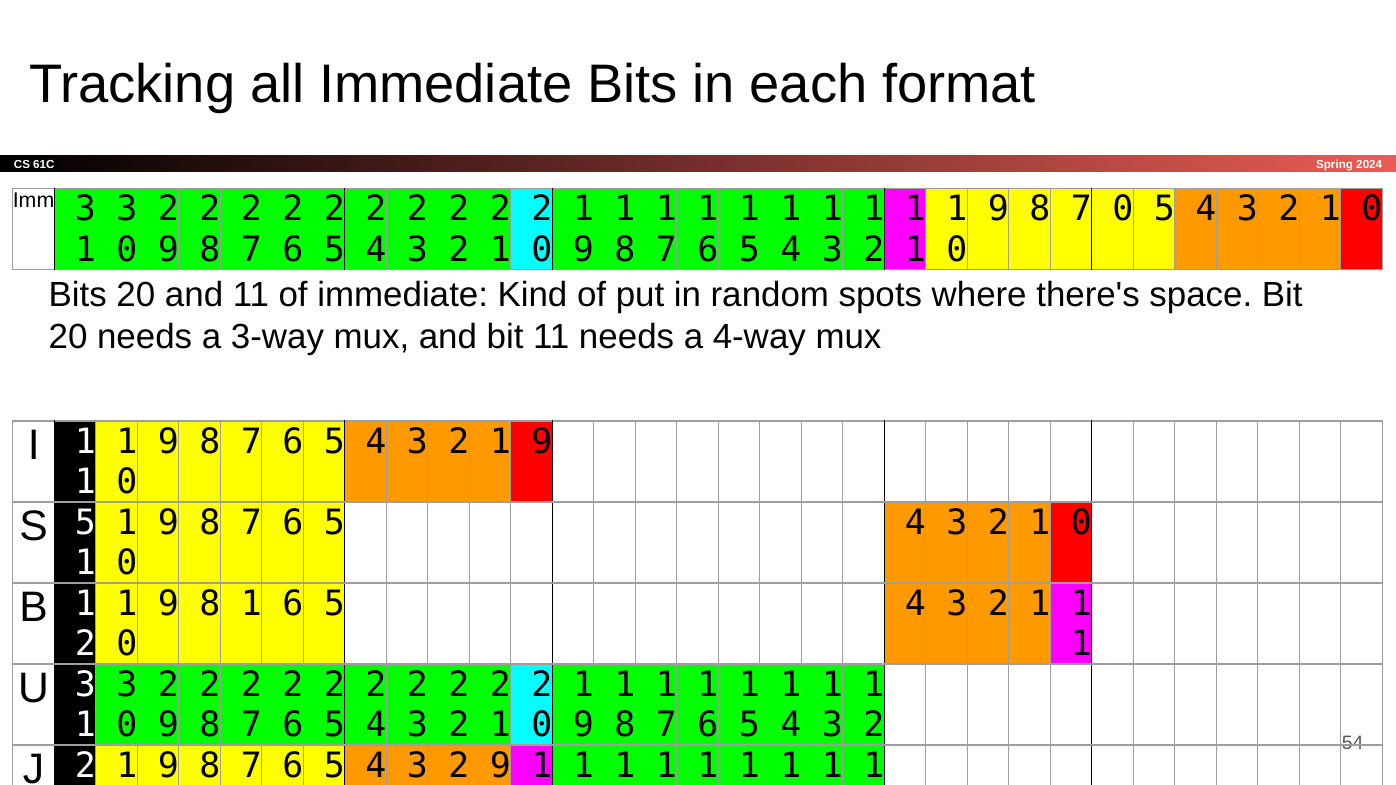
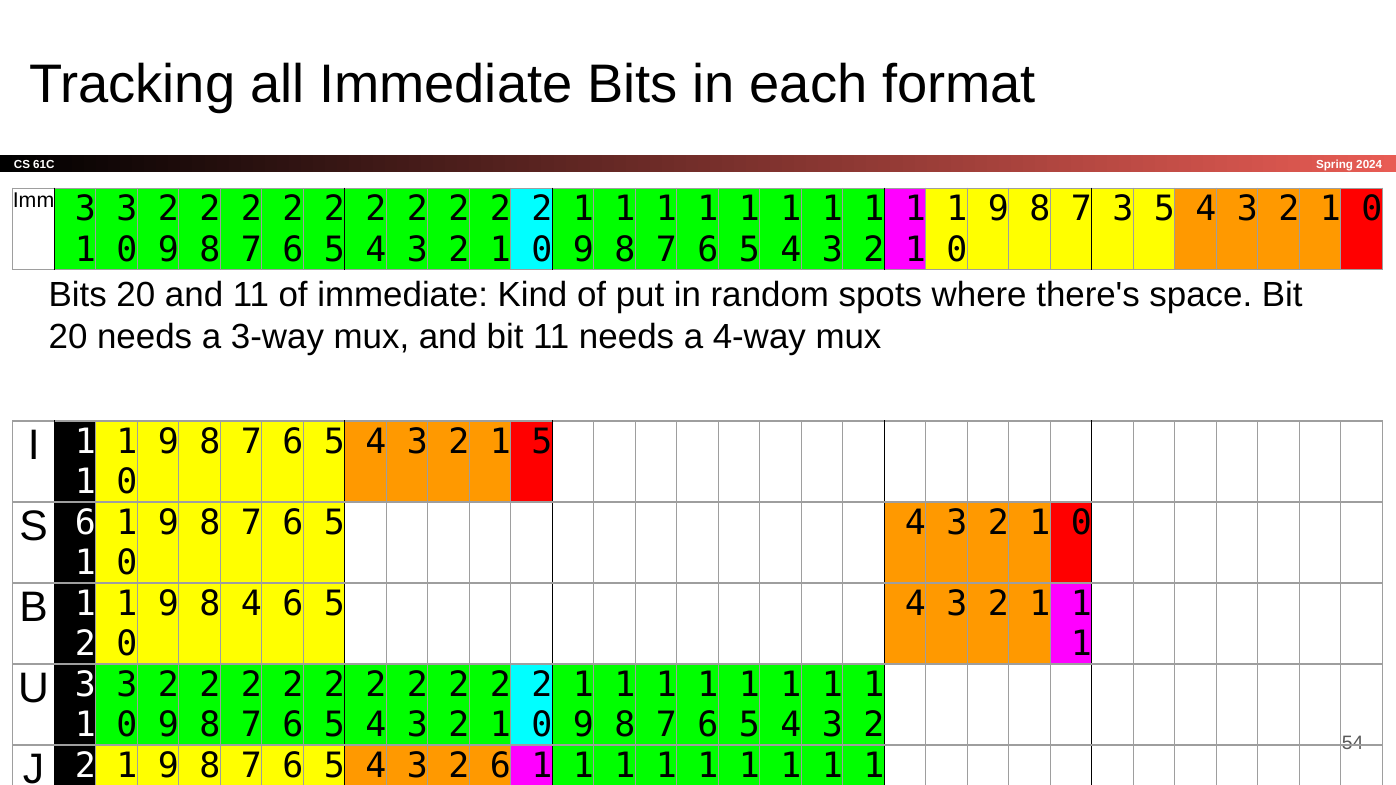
7 0: 0 -> 3
2 1 9: 9 -> 5
S 5: 5 -> 6
9 8 1: 1 -> 4
3 2 9: 9 -> 6
